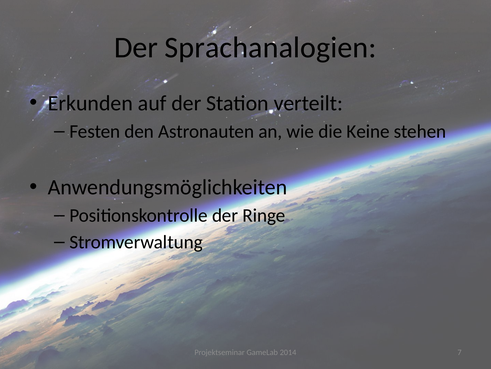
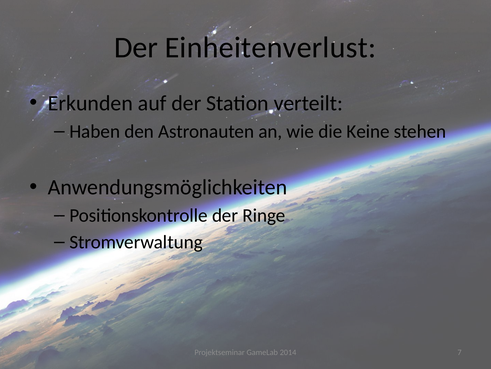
Sprachanalogien: Sprachanalogien -> Einheitenverlust
Festen: Festen -> Haben
